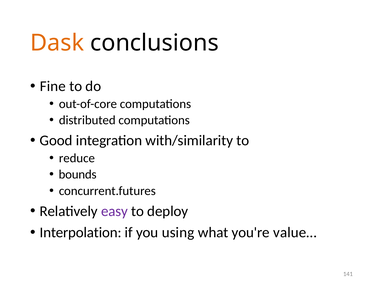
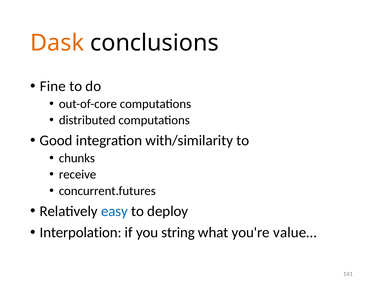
reduce: reduce -> chunks
bounds: bounds -> receive
easy colour: purple -> blue
using: using -> string
